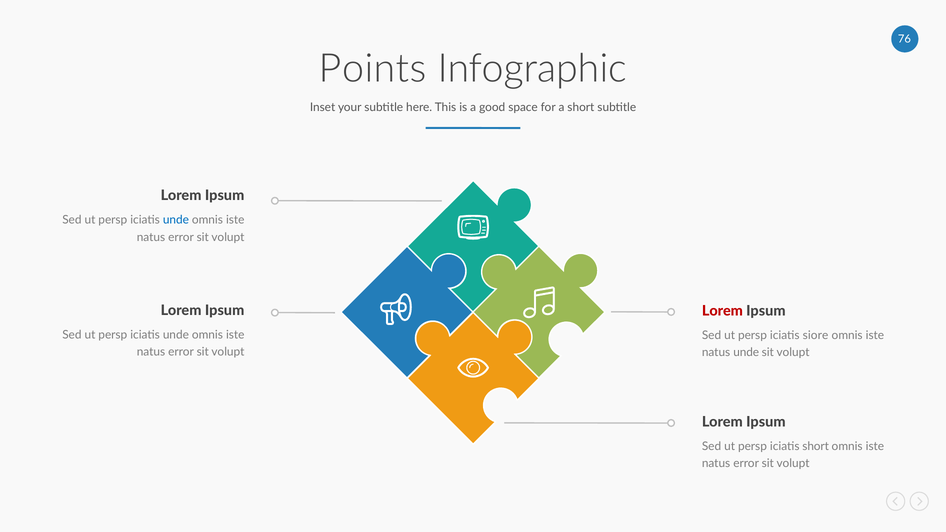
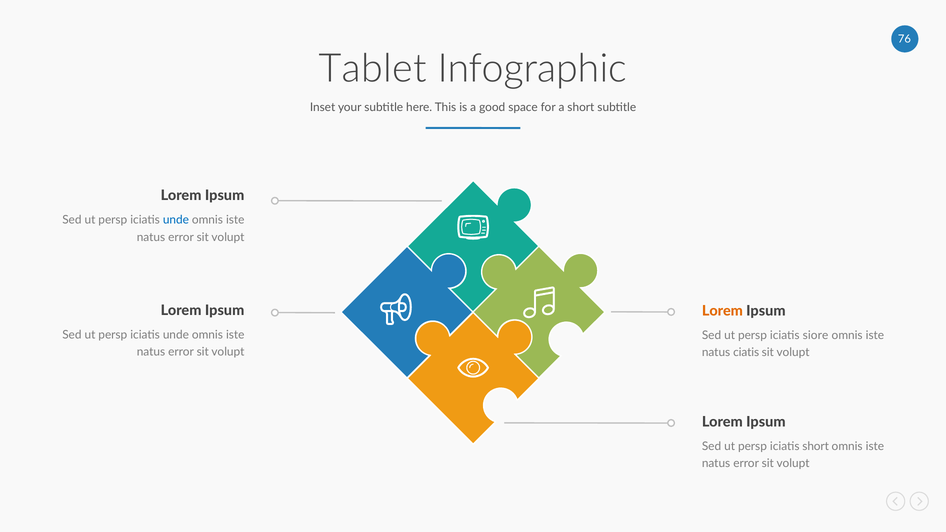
Points: Points -> Tablet
Lorem at (722, 311) colour: red -> orange
natus unde: unde -> ciatis
